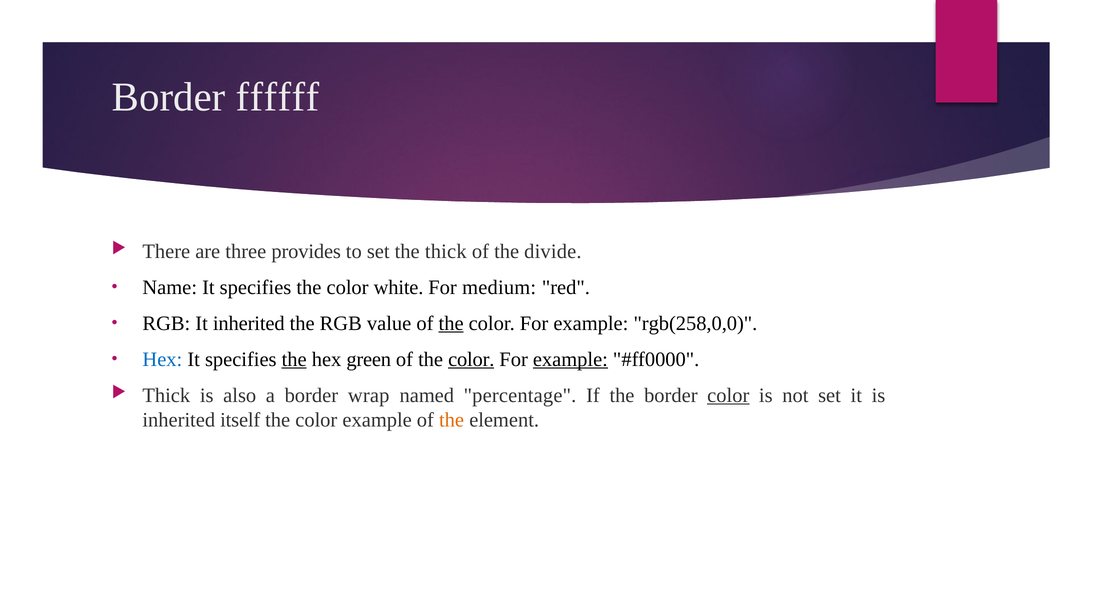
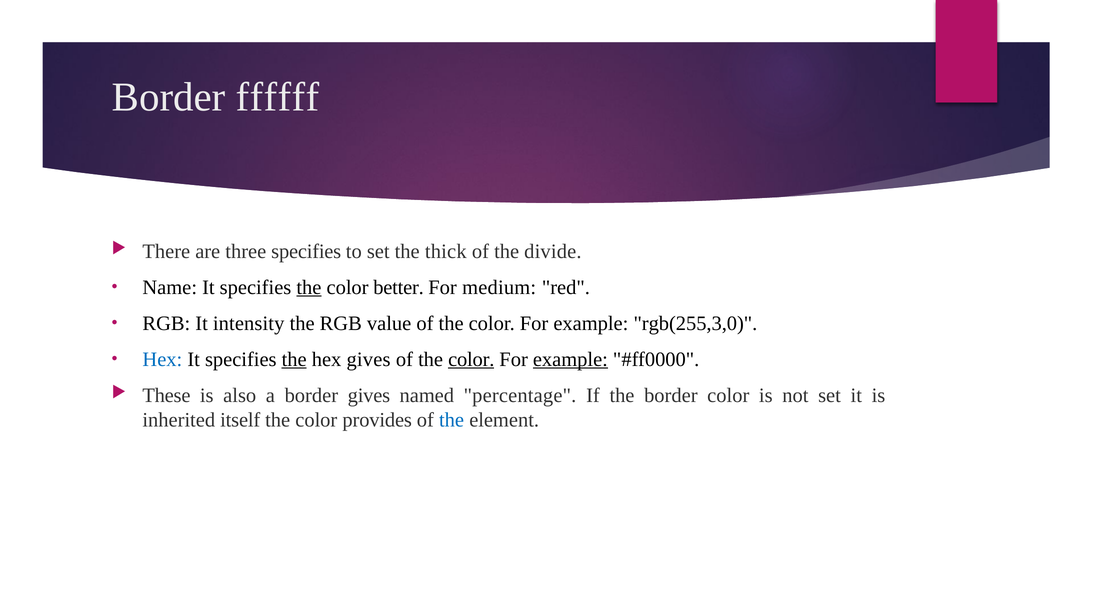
three provides: provides -> specifies
the at (309, 287) underline: none -> present
white: white -> better
It inherited: inherited -> intensity
the at (451, 323) underline: present -> none
rgb(258,0,0: rgb(258,0,0 -> rgb(255,3,0
hex green: green -> gives
Thick at (166, 395): Thick -> These
border wrap: wrap -> gives
color at (728, 395) underline: present -> none
color example: example -> provides
the at (452, 420) colour: orange -> blue
